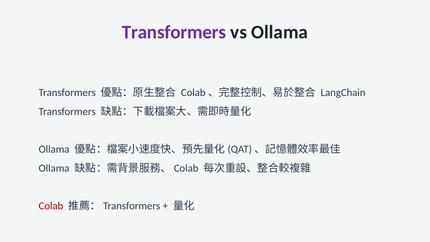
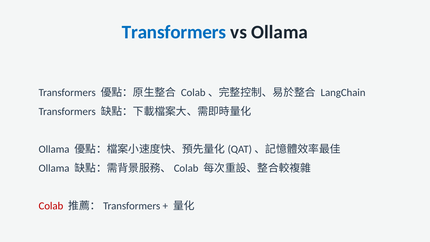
Transformers at (174, 32) colour: purple -> blue
